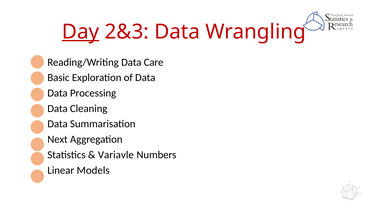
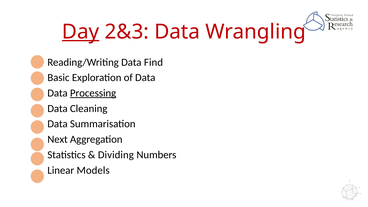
Care: Care -> Find
Processing underline: none -> present
Variavle: Variavle -> Dividing
